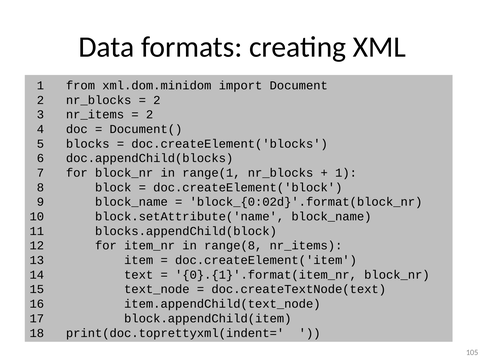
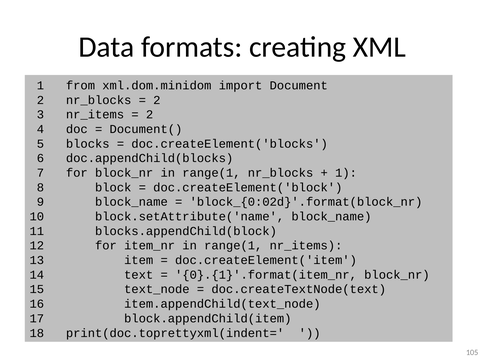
item_nr in range(8: range(8 -> range(1
